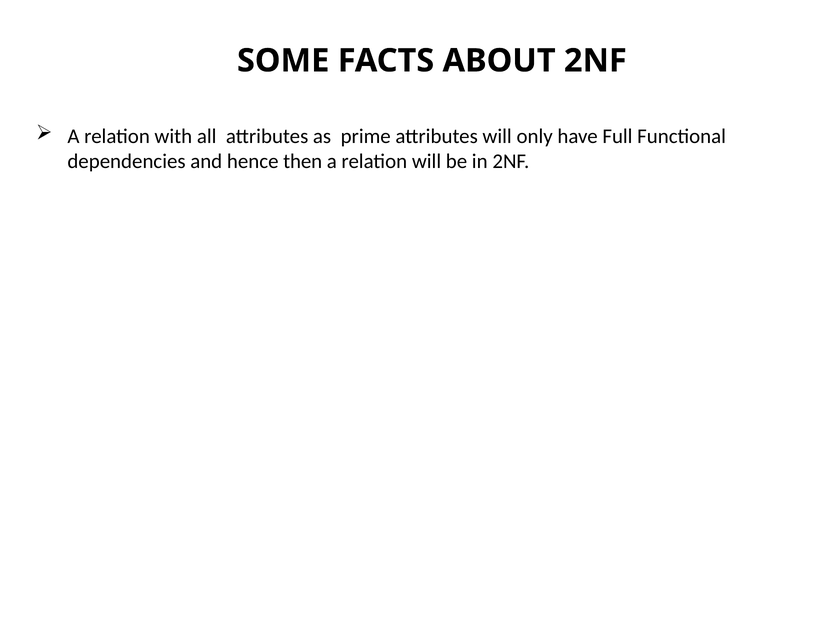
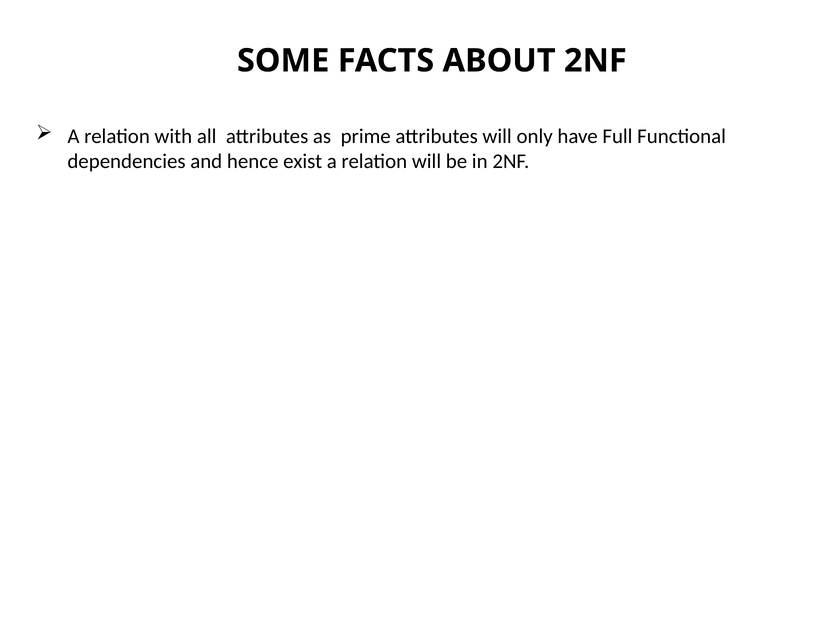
then: then -> exist
